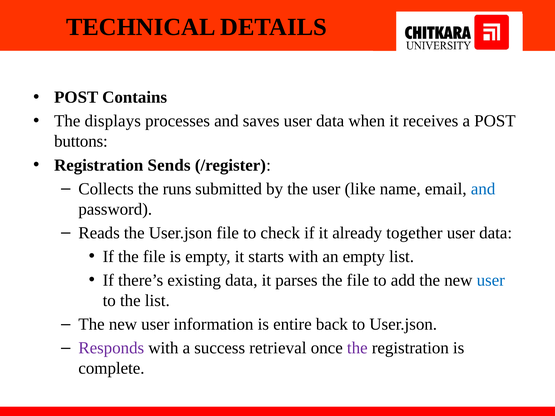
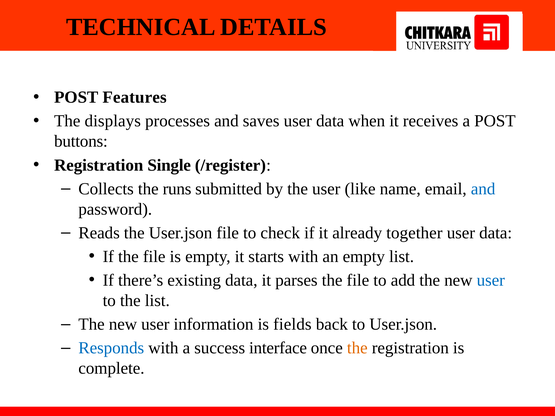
Contains: Contains -> Features
Sends: Sends -> Single
entire: entire -> fields
Responds colour: purple -> blue
retrieval: retrieval -> interface
the at (357, 348) colour: purple -> orange
